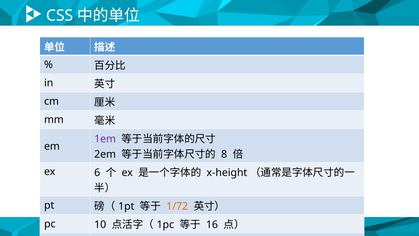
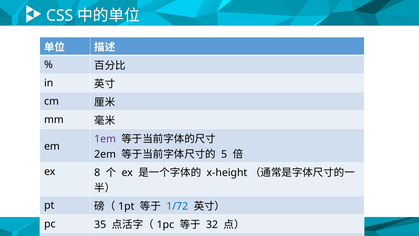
8: 8 -> 5
6: 6 -> 8
1/72 colour: orange -> blue
10: 10 -> 35
16: 16 -> 32
